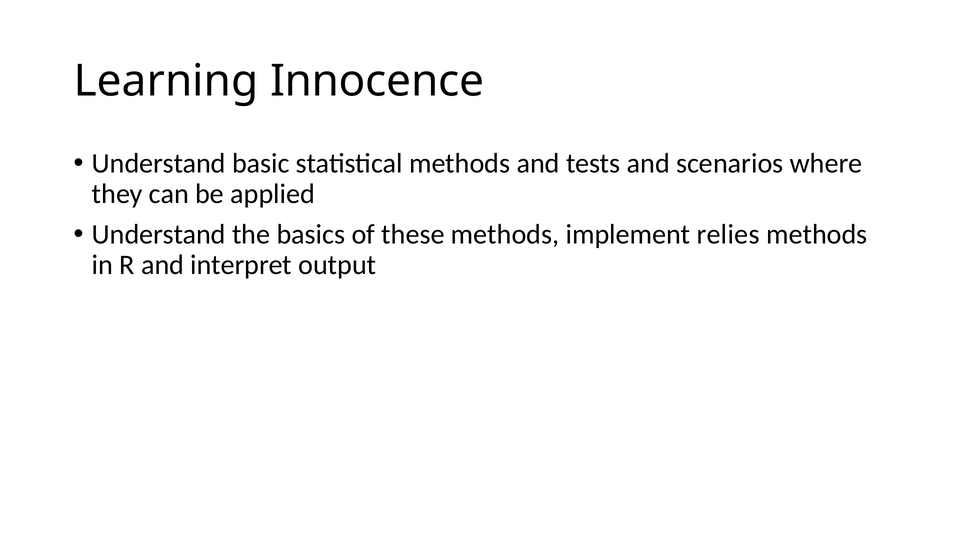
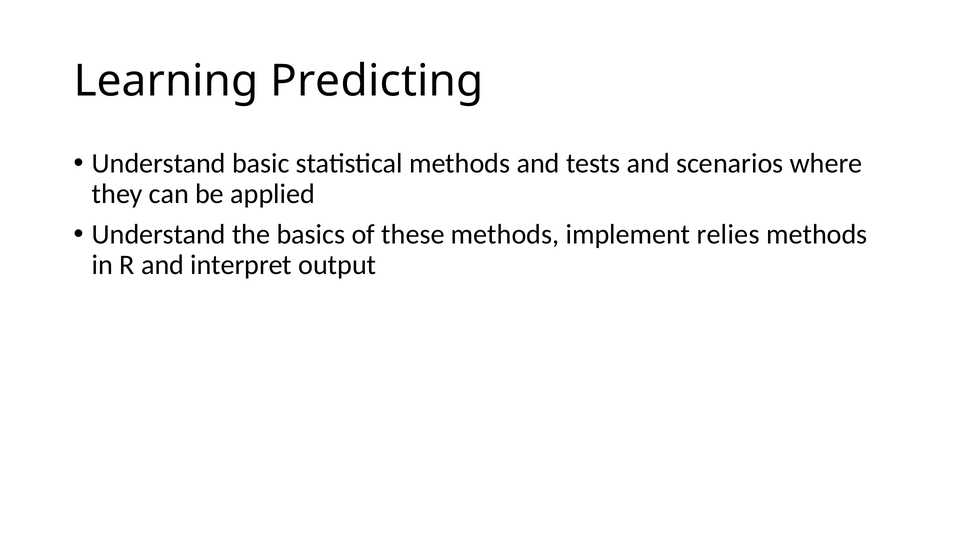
Innocence: Innocence -> Predicting
